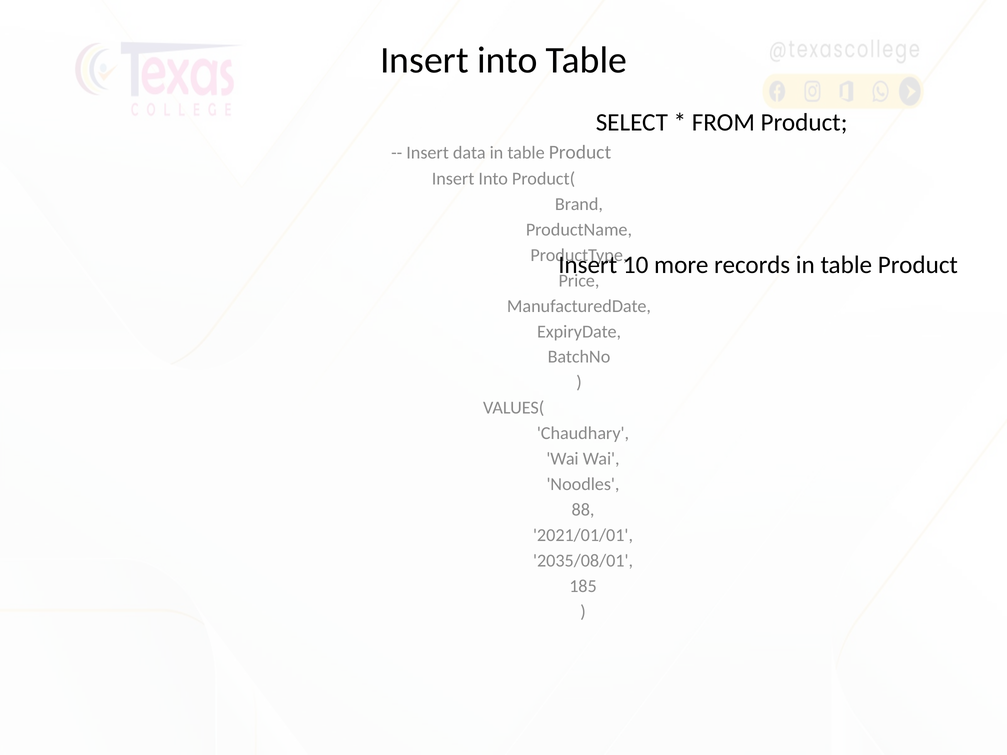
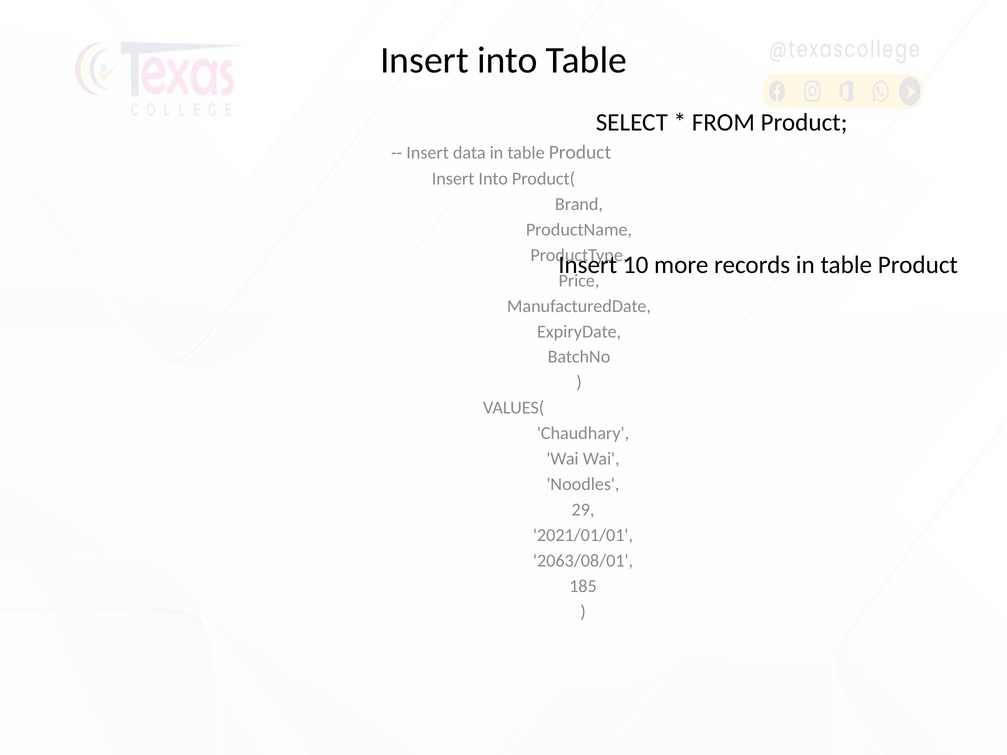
88: 88 -> 29
2035/08/01: 2035/08/01 -> 2063/08/01
